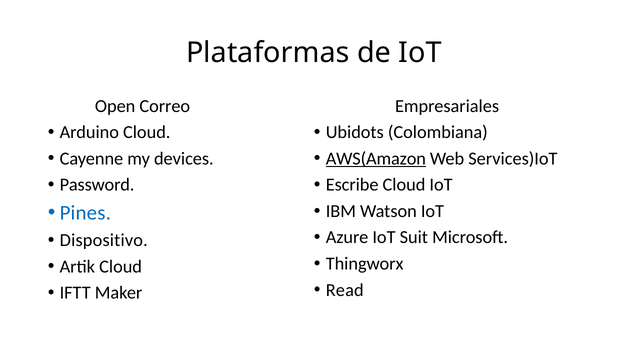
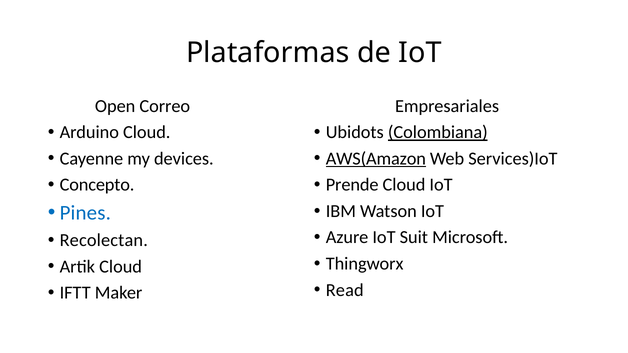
Colombiana underline: none -> present
Password: Password -> Concepto
Escribe: Escribe -> Prende
Dispositivo: Dispositivo -> Recolectan
